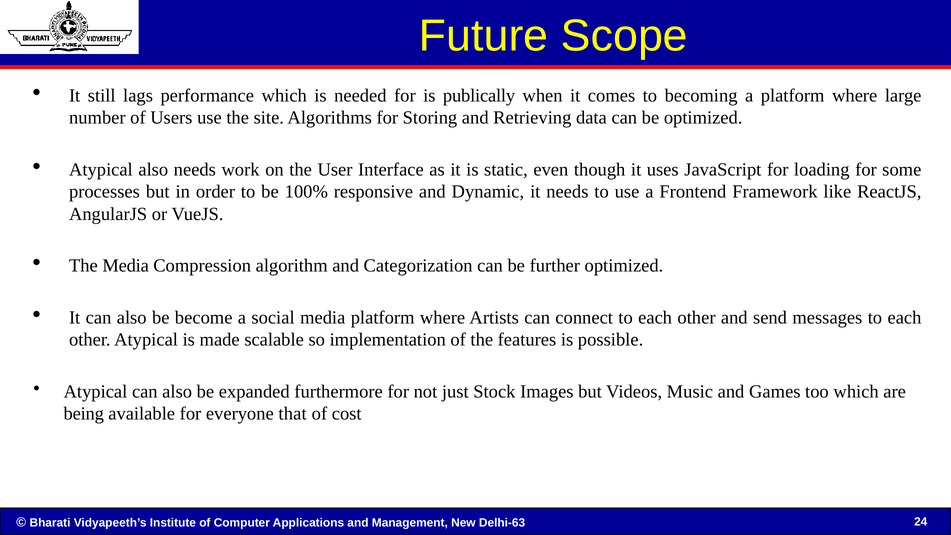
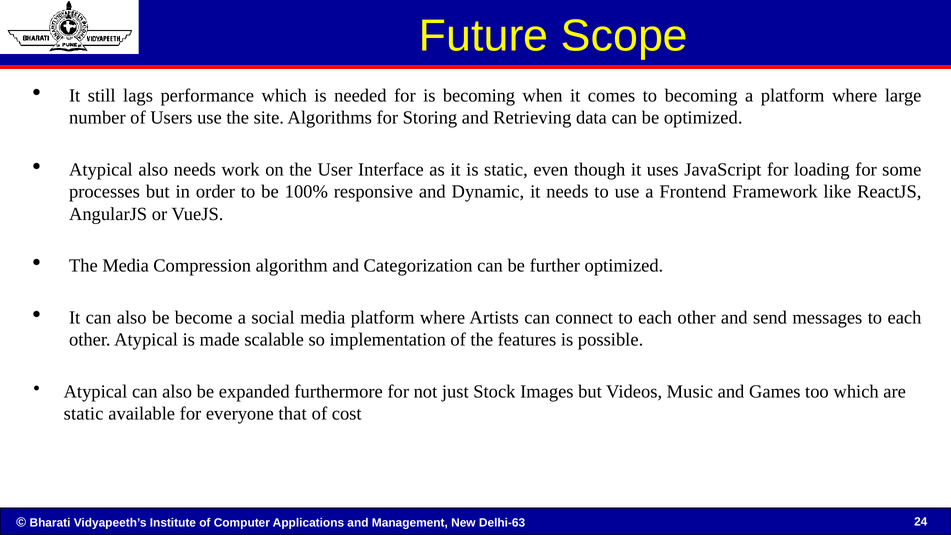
is publically: publically -> becoming
being at (84, 414): being -> static
